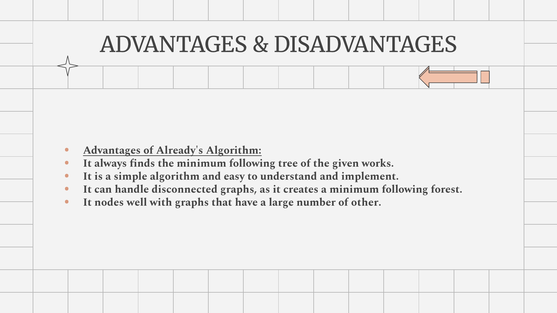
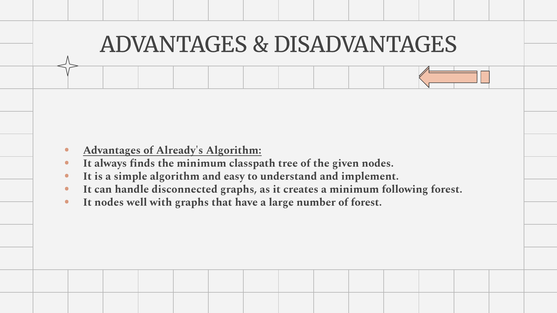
the minimum following: following -> classpath
given works: works -> nodes
of other: other -> forest
